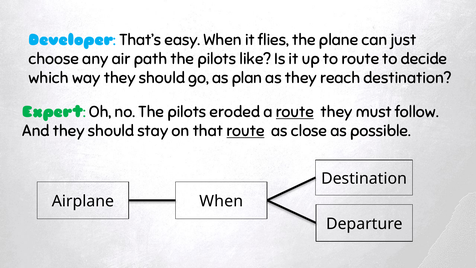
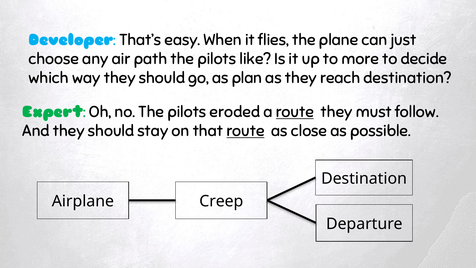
to route: route -> more
When at (221, 201): When -> Creep
